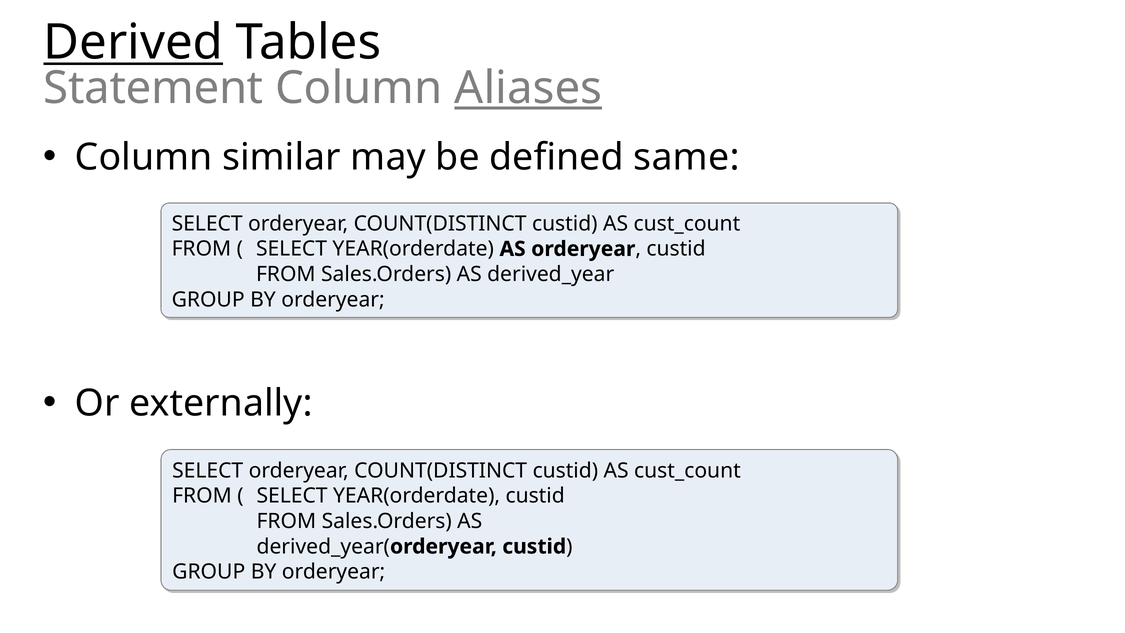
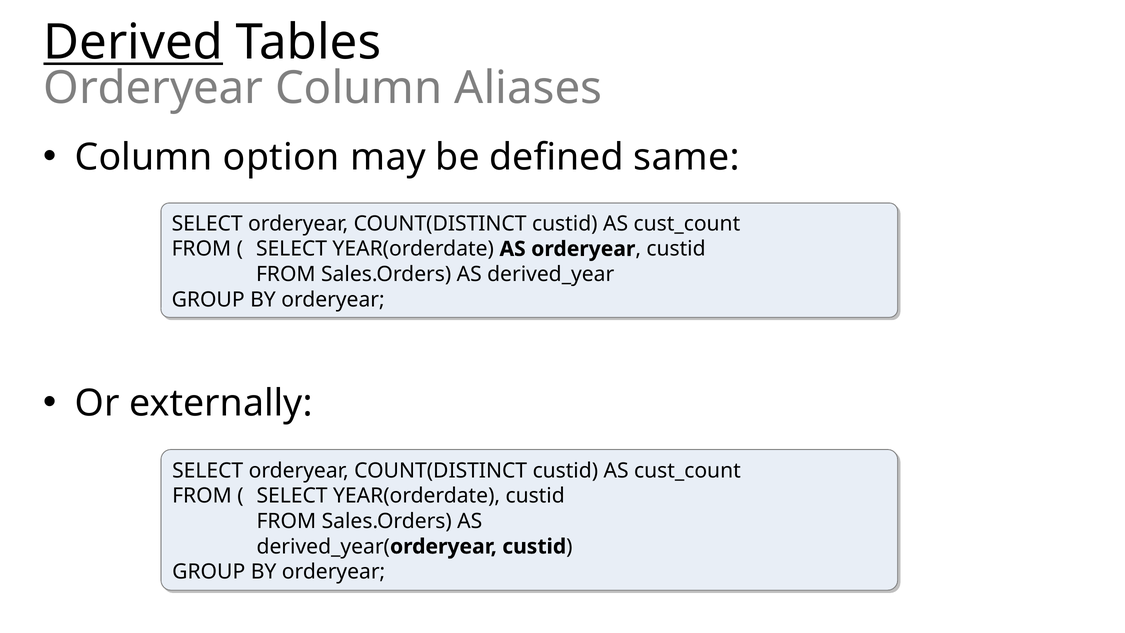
Statement at (153, 88): Statement -> Orderyear
Aliases underline: present -> none
similar: similar -> option
